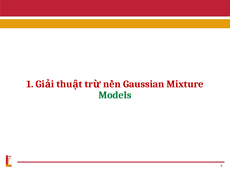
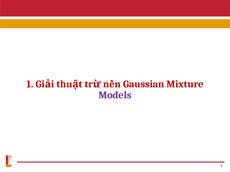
Models colour: green -> purple
